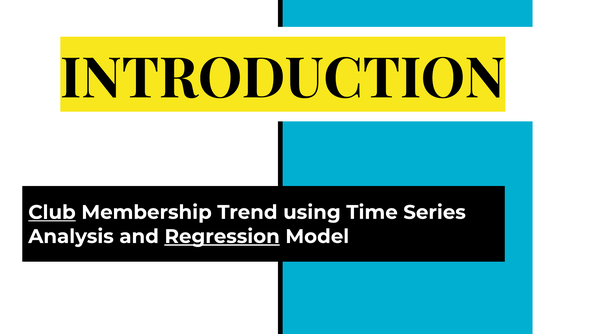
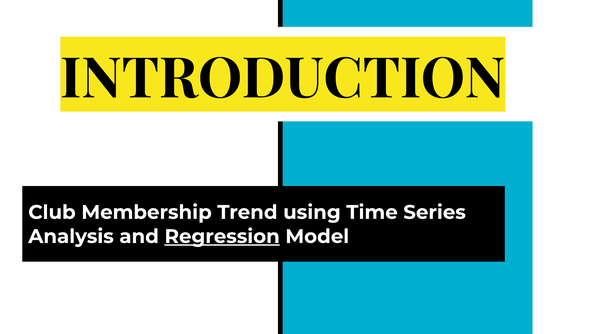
Club underline: present -> none
